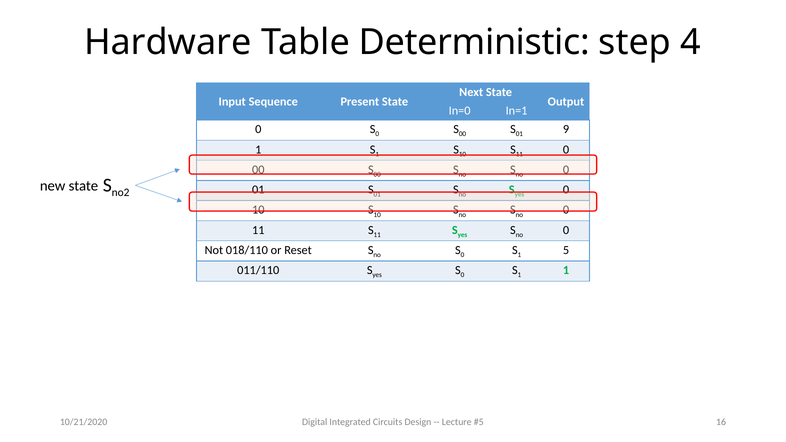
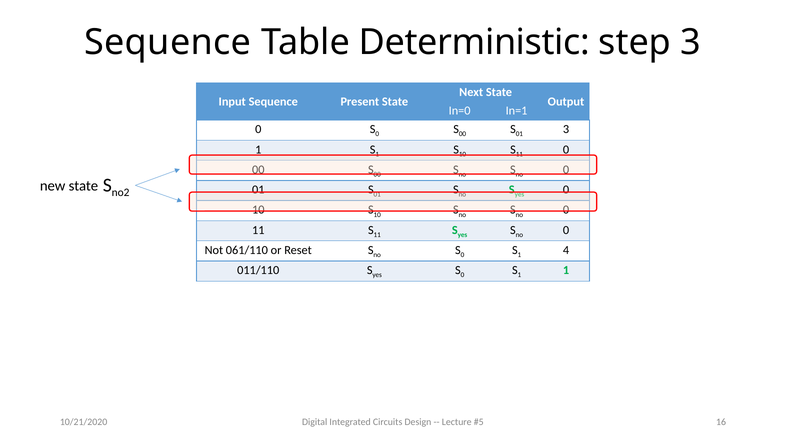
Hardware at (168, 42): Hardware -> Sequence
step 4: 4 -> 3
01 9: 9 -> 3
018/110: 018/110 -> 061/110
5: 5 -> 4
